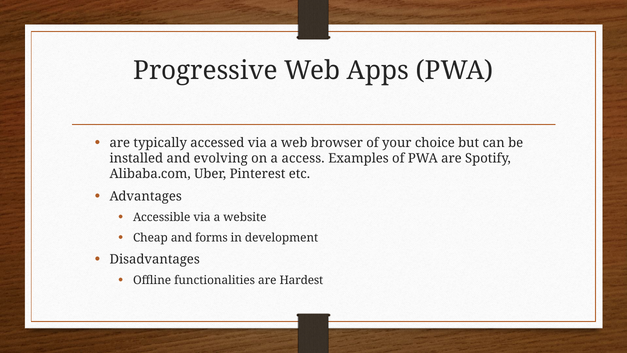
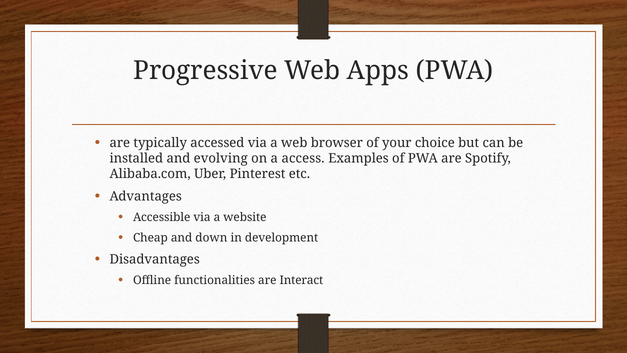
forms: forms -> down
Hardest: Hardest -> Interact
